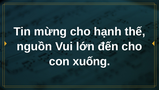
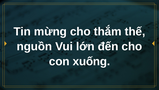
hạnh: hạnh -> thắm
